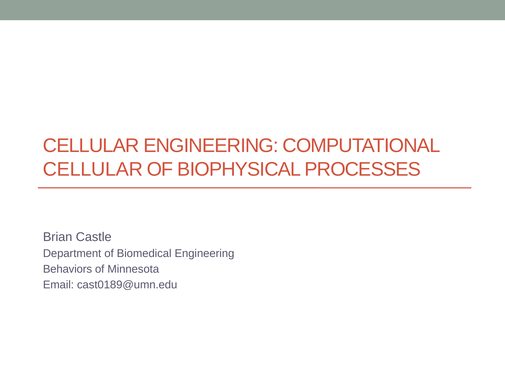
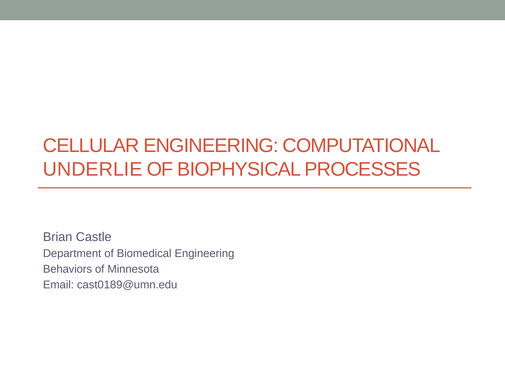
CELLULAR at (93, 169): CELLULAR -> UNDERLIE
